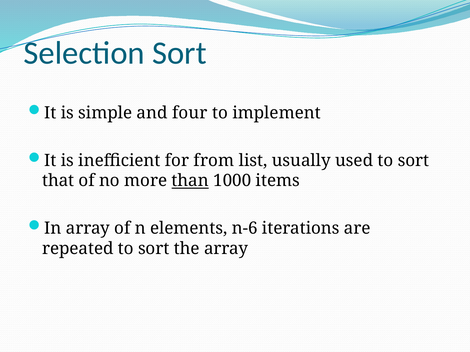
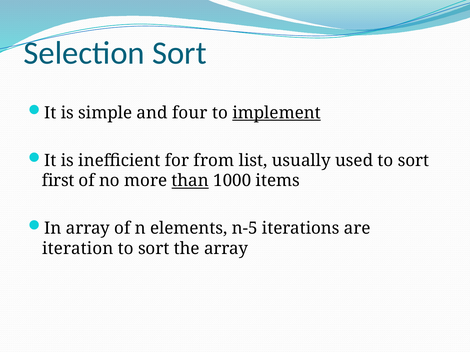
implement underline: none -> present
that: that -> first
n-6: n-6 -> n-5
repeated: repeated -> iteration
